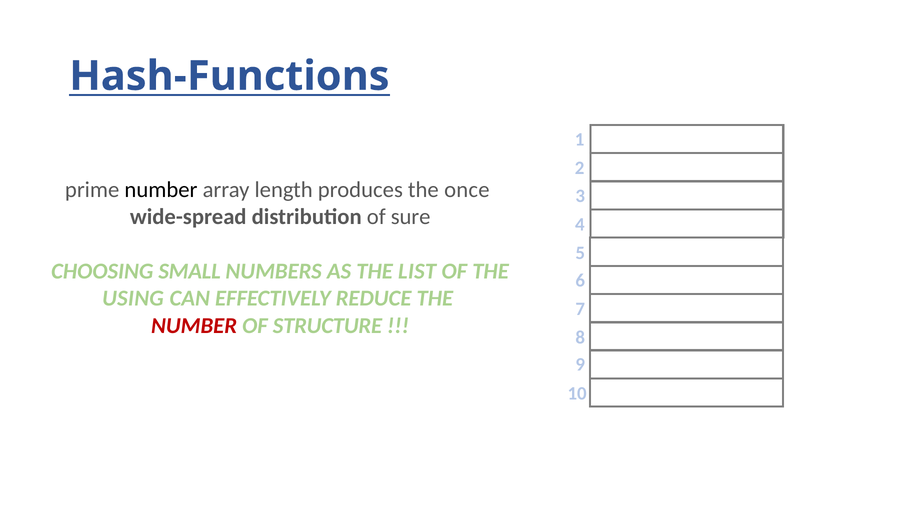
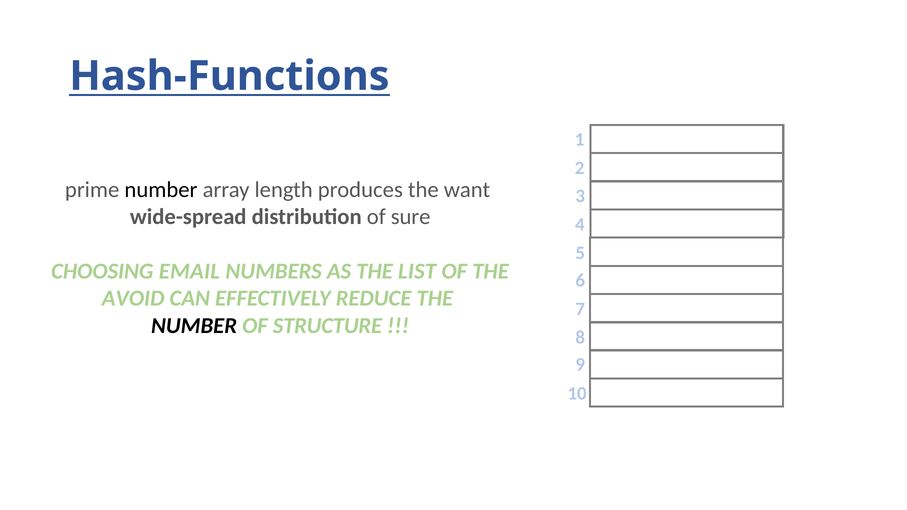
once: once -> want
SMALL: SMALL -> EMAIL
USING: USING -> AVOID
NUMBER at (194, 326) colour: red -> black
